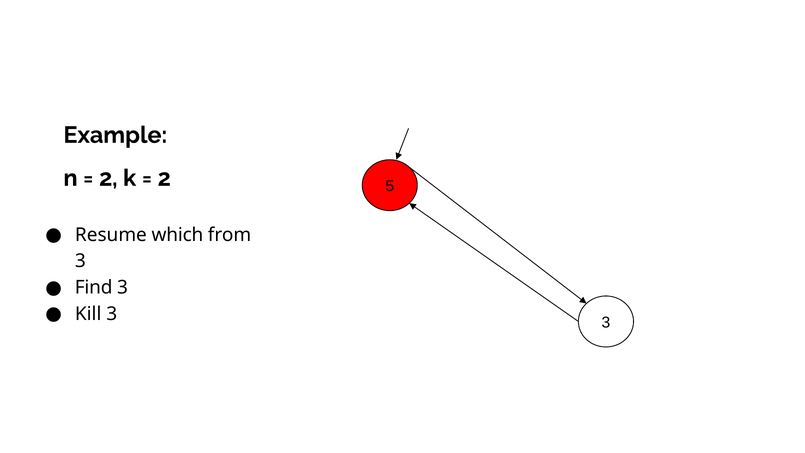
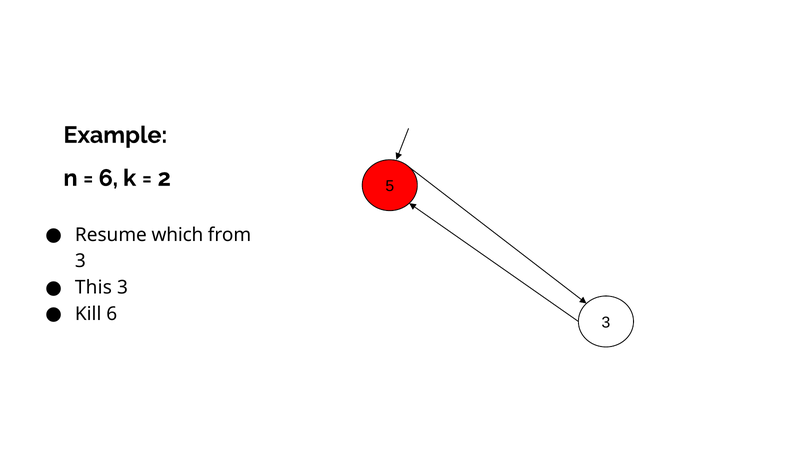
2 at (108, 178): 2 -> 6
Find: Find -> This
Kill 3: 3 -> 6
